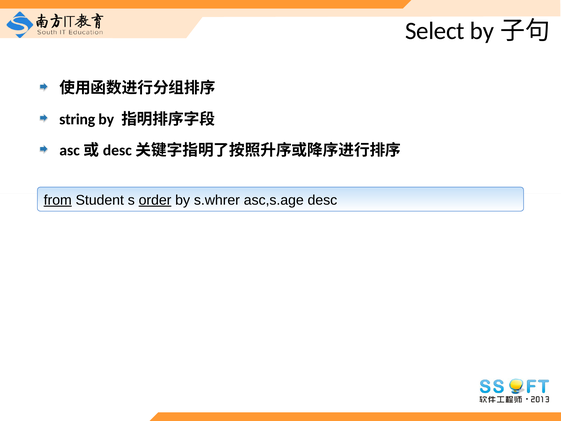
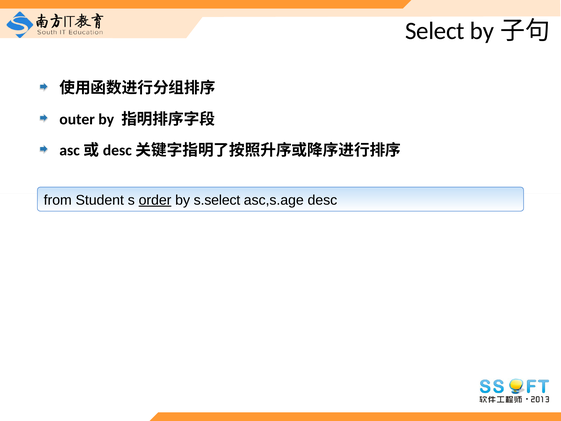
string: string -> outer
from underline: present -> none
s.whrer: s.whrer -> s.select
